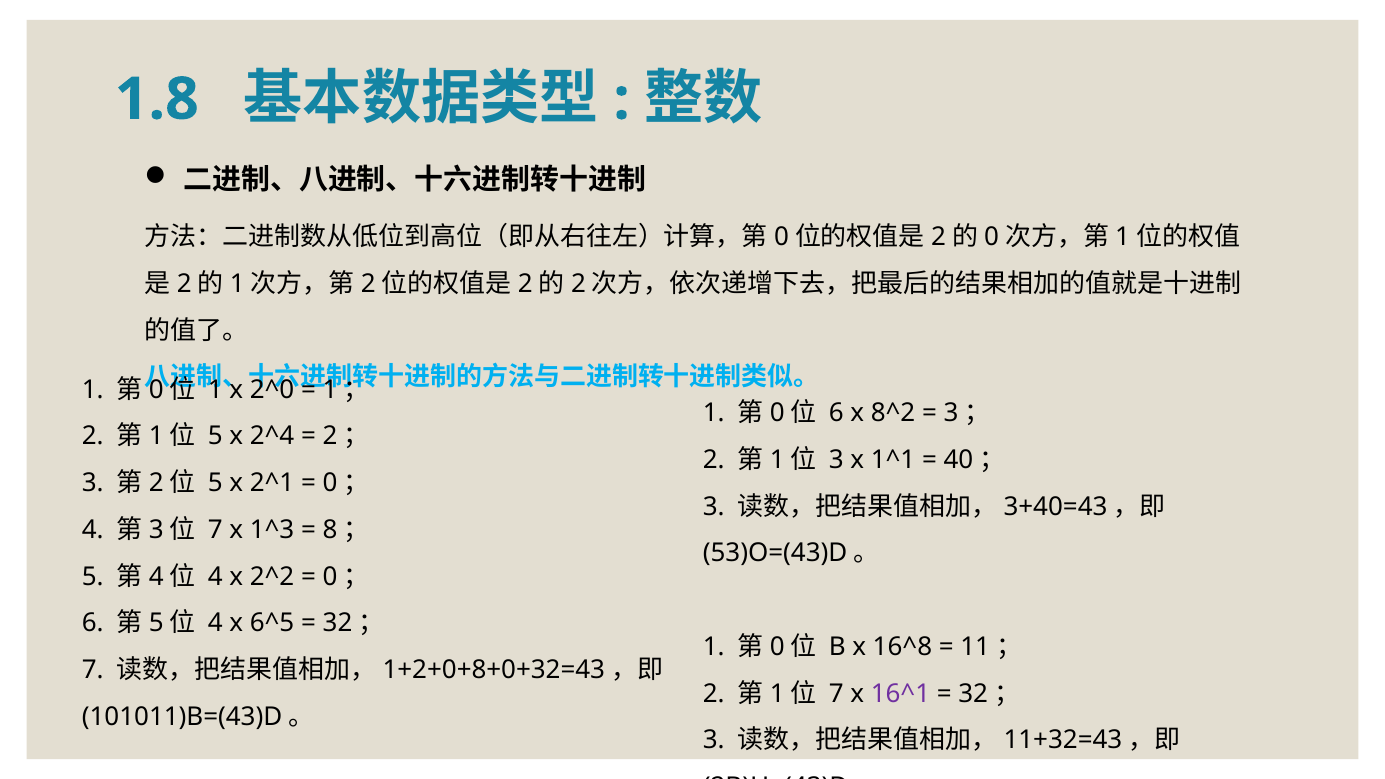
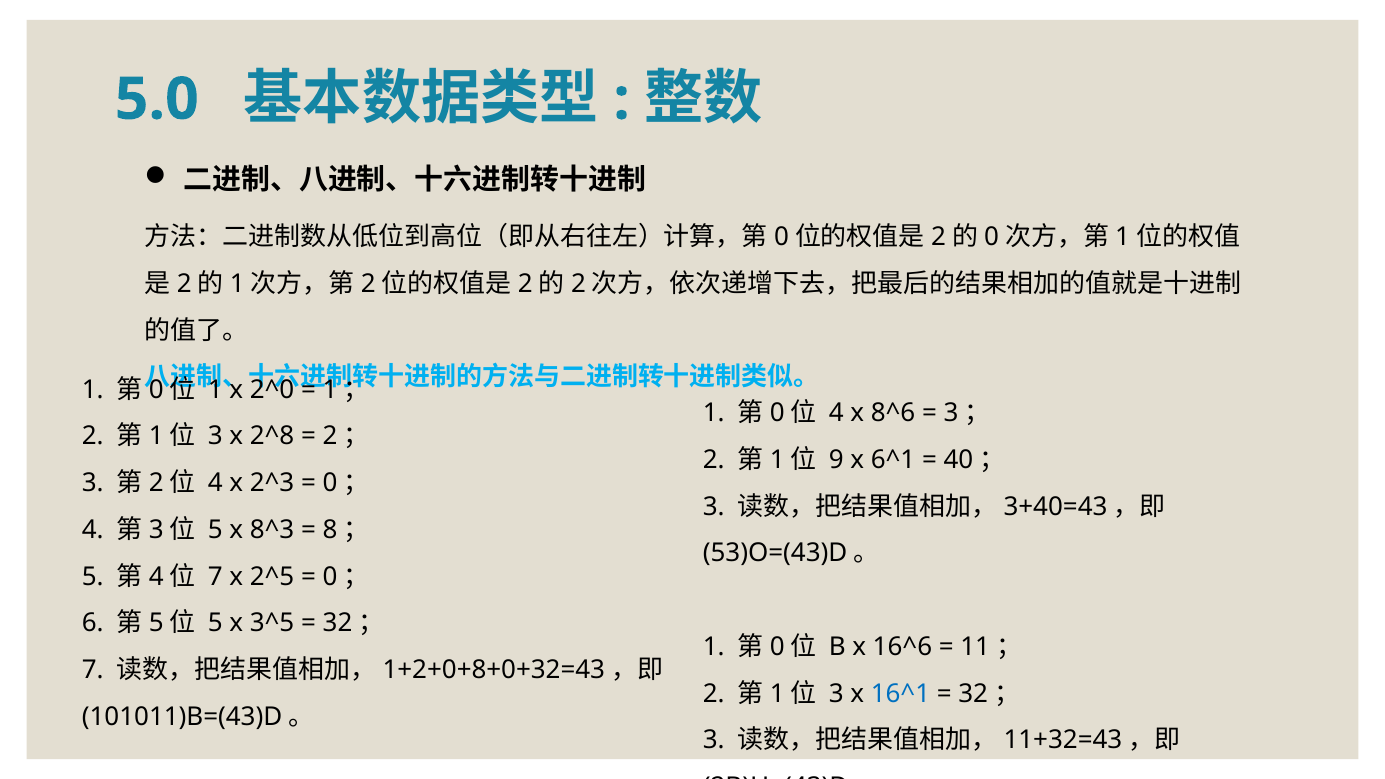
1.8: 1.8 -> 5.0
6 at (836, 413): 6 -> 4
8^2: 8^2 -> 8^6
5 at (215, 436): 5 -> 3
2^4: 2^4 -> 2^8
3 at (836, 460): 3 -> 9
1^1: 1^1 -> 6^1
5 at (215, 483): 5 -> 4
2^1: 2^1 -> 2^3
7 at (215, 530): 7 -> 5
1^3: 1^3 -> 8^3
4 at (215, 576): 4 -> 7
2^2: 2^2 -> 2^5
4 at (215, 623): 4 -> 5
6^5: 6^5 -> 3^5
16^8: 16^8 -> 16^6
7 at (836, 694): 7 -> 3
16^1 colour: purple -> blue
